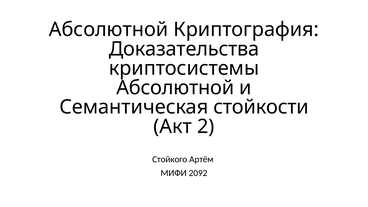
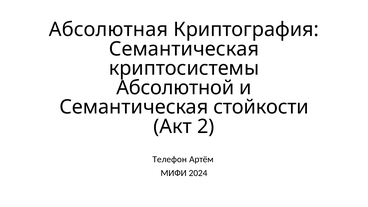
Абсолютной at (109, 30): Абсолютной -> Абсолютная
Доказательства at (184, 49): Доказательства -> Cемантическая
Стойкого: Стойкого -> Телефон
2092: 2092 -> 2024
